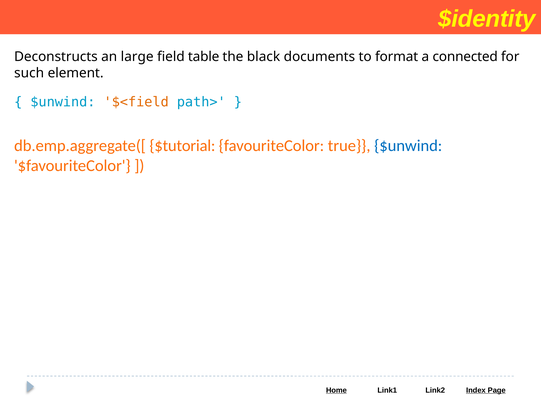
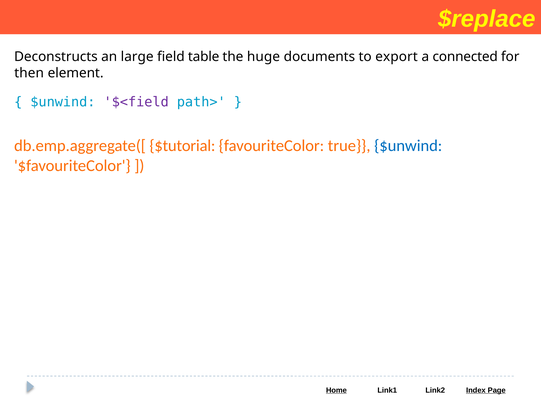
$identity: $identity -> $replace
black: black -> huge
format: format -> export
such: such -> then
$<field colour: orange -> purple
